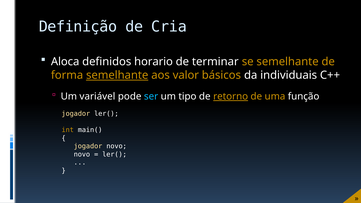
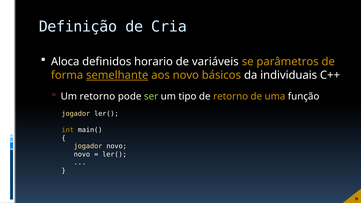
terminar: terminar -> variáveis
se semelhante: semelhante -> parâmetros
aos valor: valor -> novo
Um variável: variável -> retorno
ser colour: light blue -> light green
retorno at (231, 96) underline: present -> none
